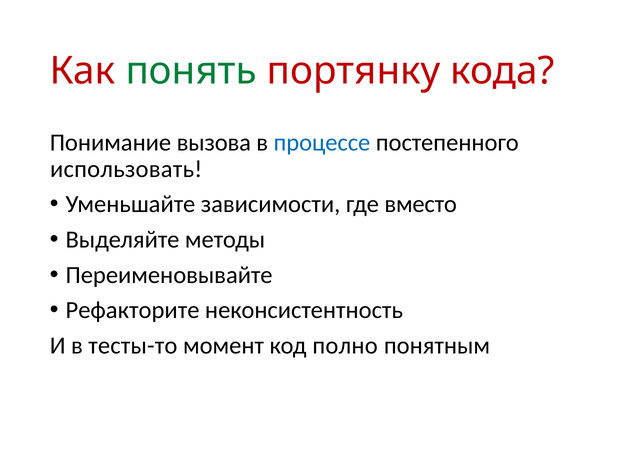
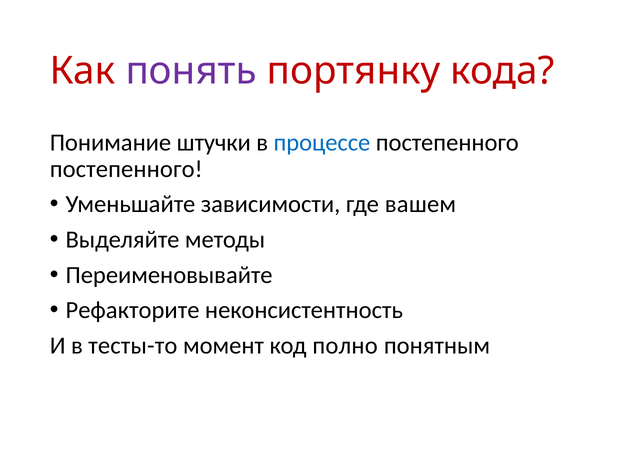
понять colour: green -> purple
вызова: вызова -> штучки
использовать at (126, 169): использовать -> постепенного
вместо: вместо -> вашем
